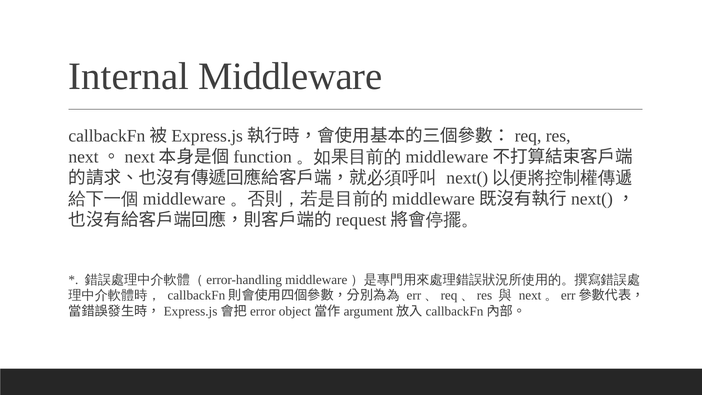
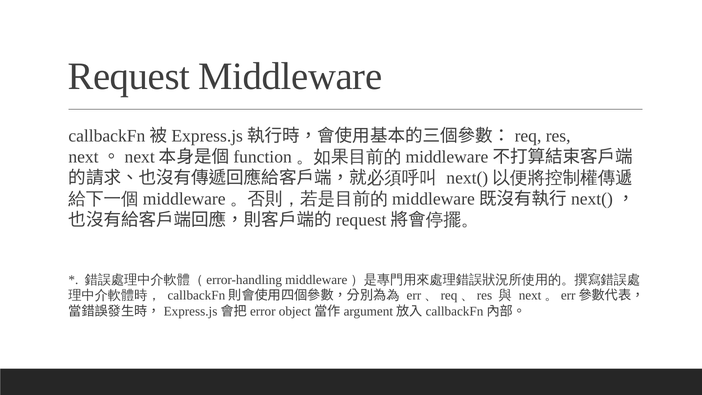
Internal: Internal -> Request
